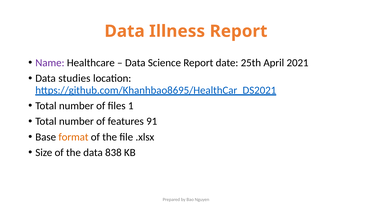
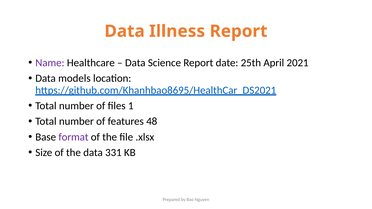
studies: studies -> models
91: 91 -> 48
format colour: orange -> purple
838: 838 -> 331
